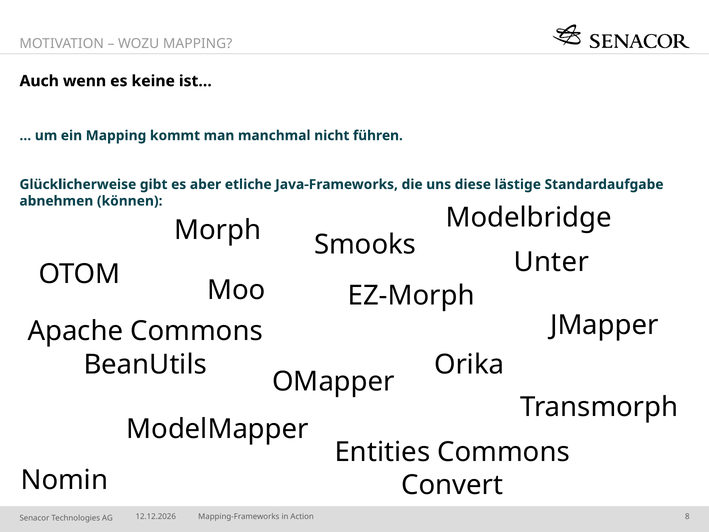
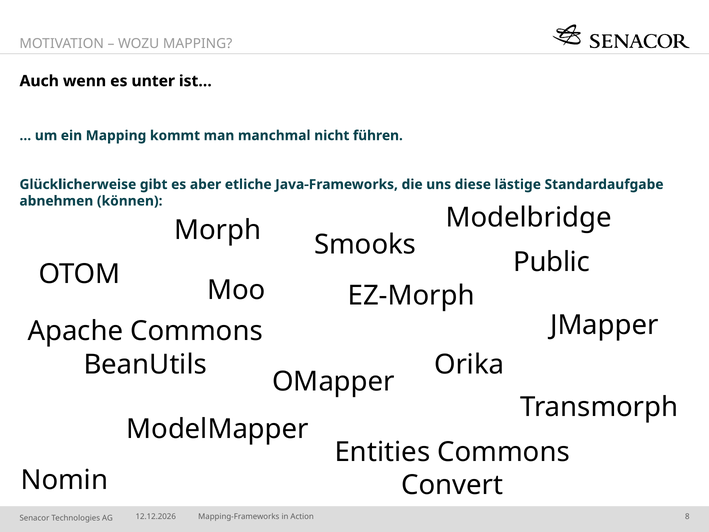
keine: keine -> unter
Unter: Unter -> Public
